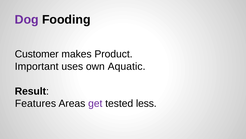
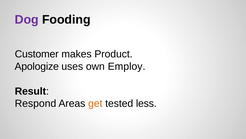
Important: Important -> Apologize
Aquatic: Aquatic -> Employ
Features: Features -> Respond
get colour: purple -> orange
